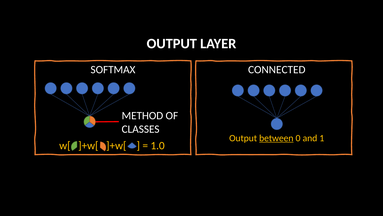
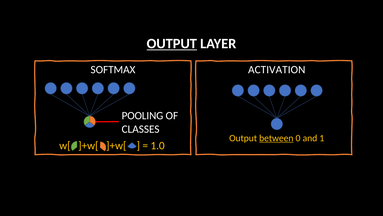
OUTPUT at (172, 44) underline: none -> present
CONNECTED: CONNECTED -> ACTIVATION
METHOD: METHOD -> POOLING
